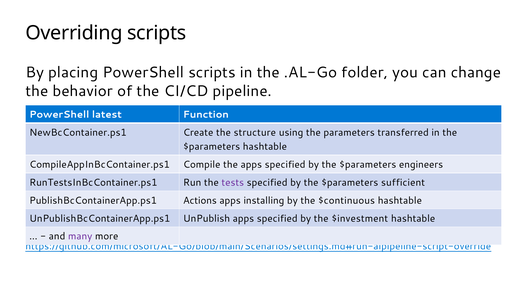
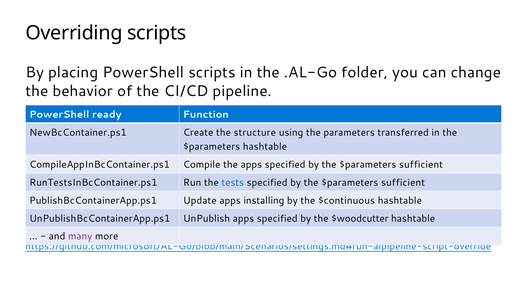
latest: latest -> ready
engineers at (421, 164): engineers -> sufficient
tests colour: purple -> blue
Actions: Actions -> Update
$investment: $investment -> $woodcutter
